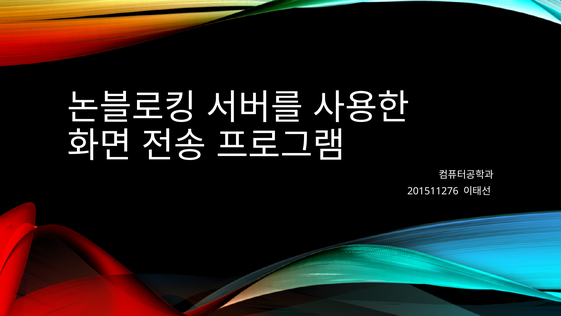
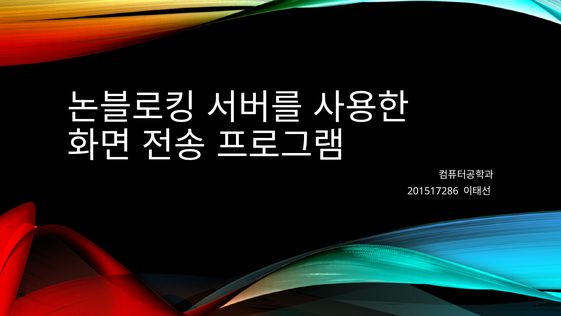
201511276: 201511276 -> 201517286
